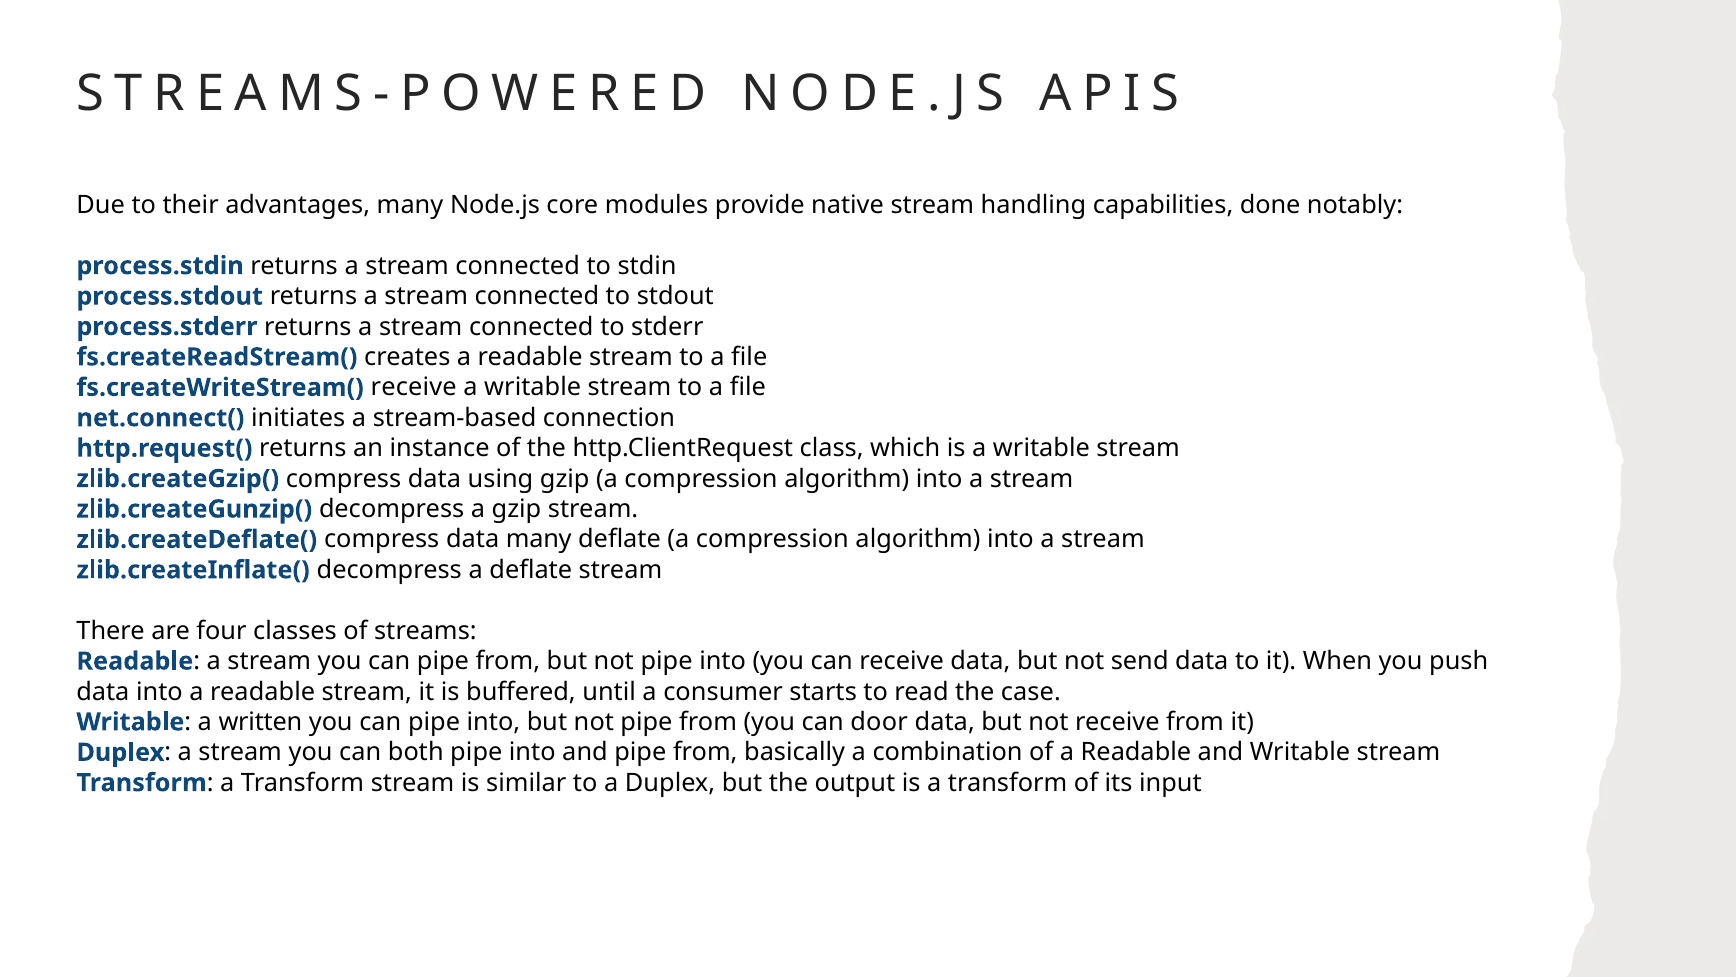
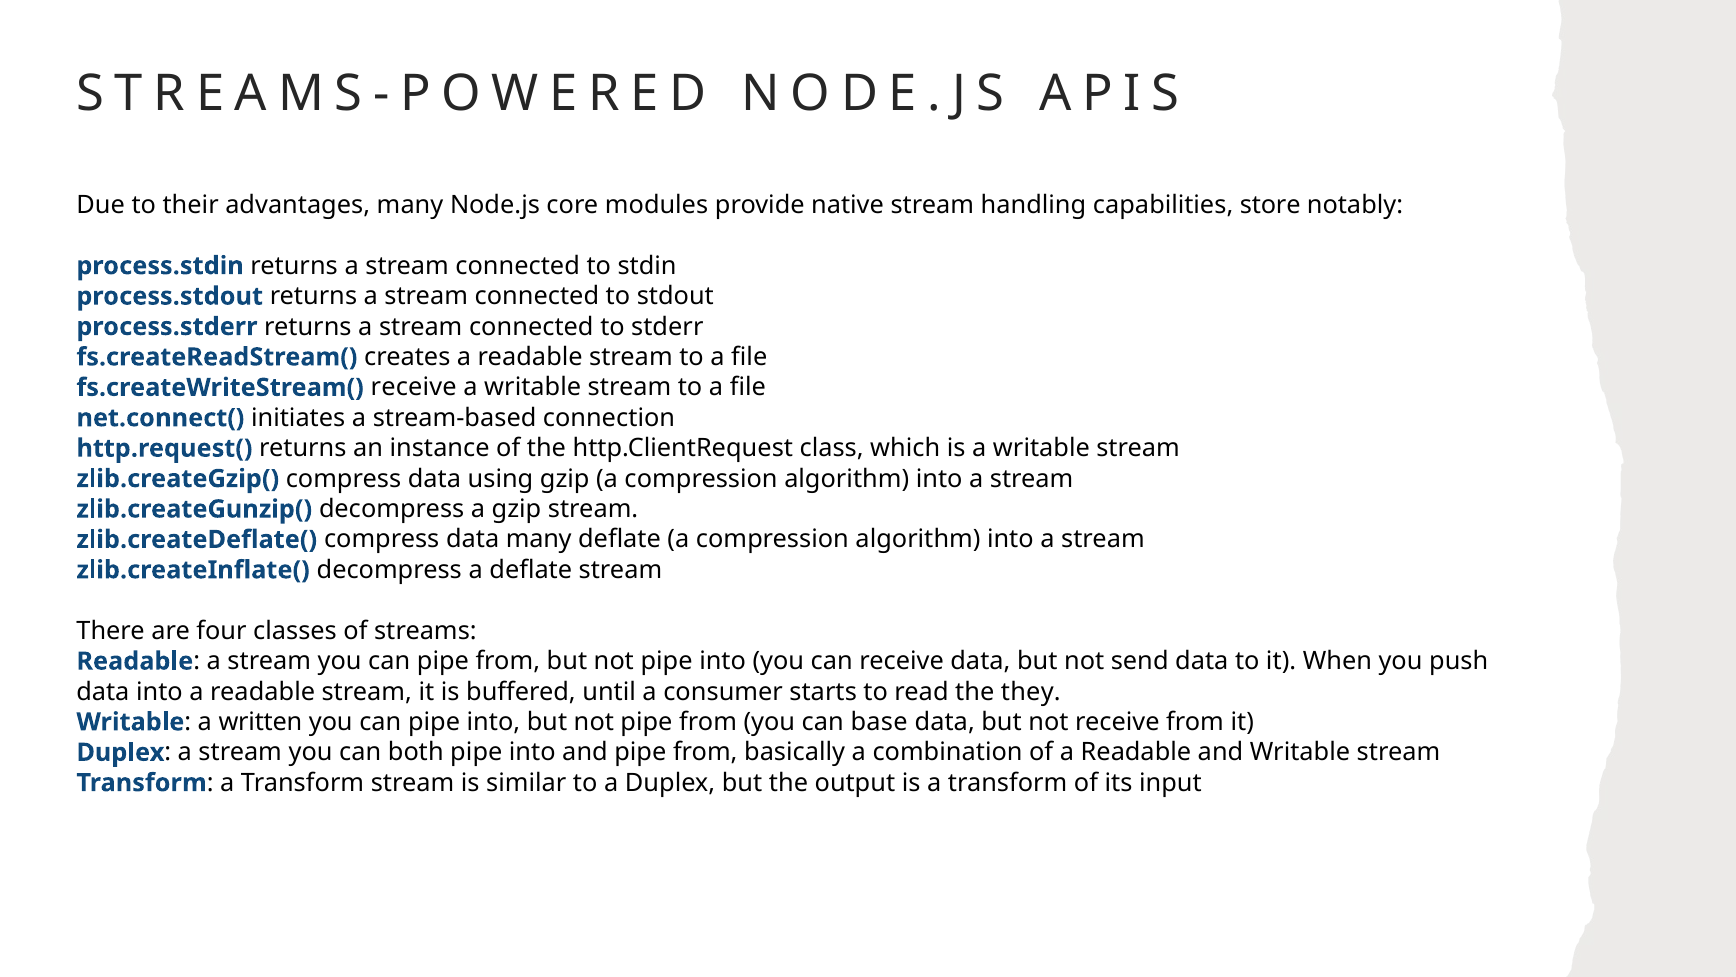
done: done -> store
case: case -> they
door: door -> base
